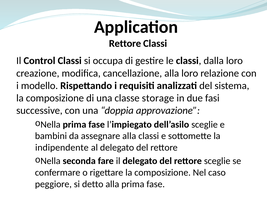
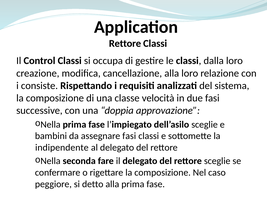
modello: modello -> consiste
storage: storage -> velocità
assegnare alla: alla -> fasi
